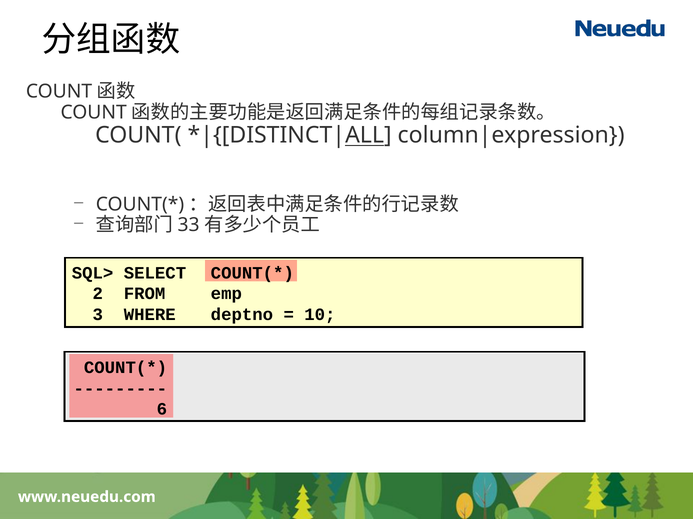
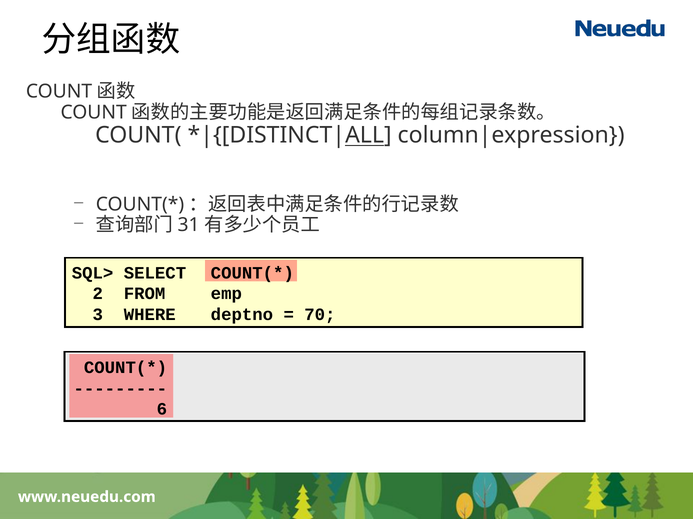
33: 33 -> 31
10: 10 -> 70
